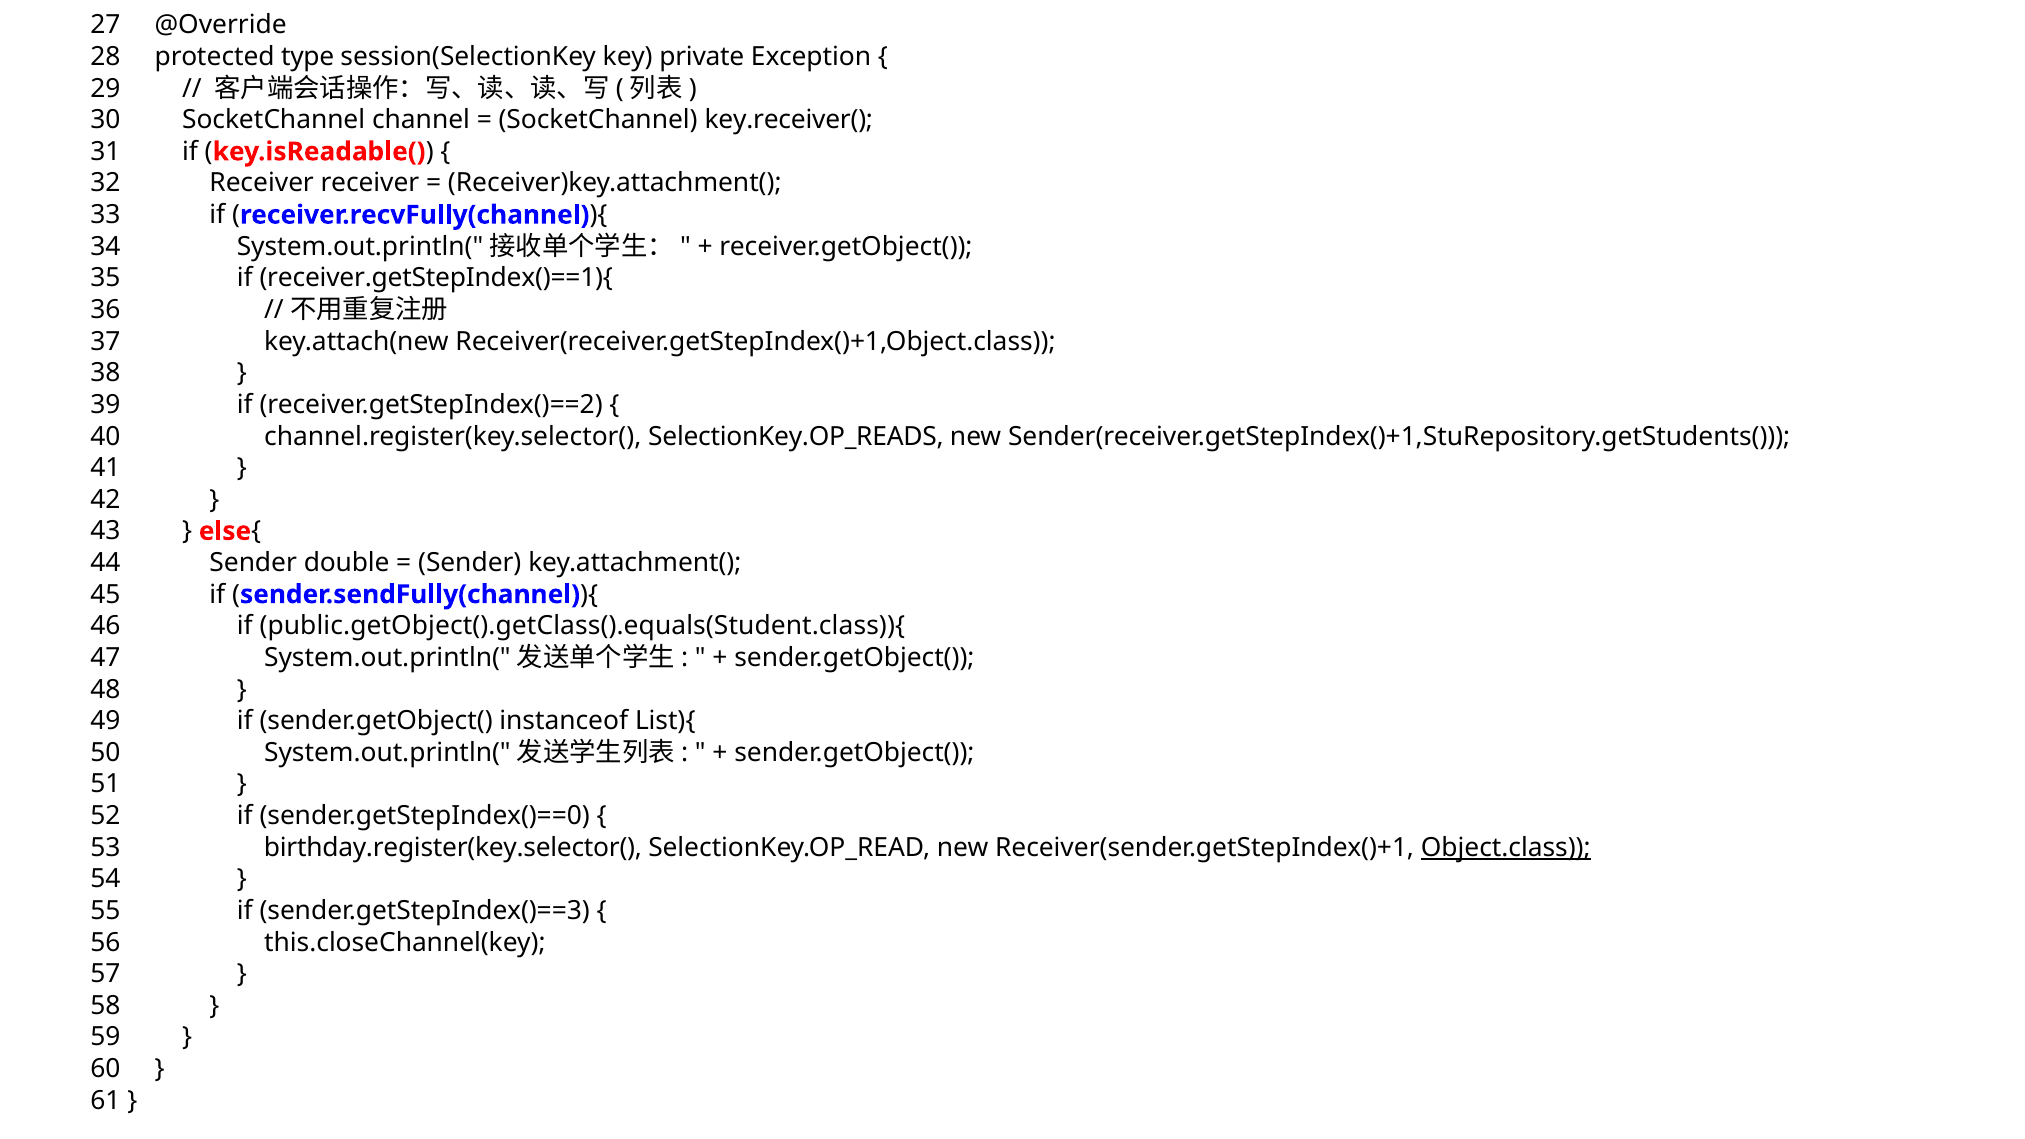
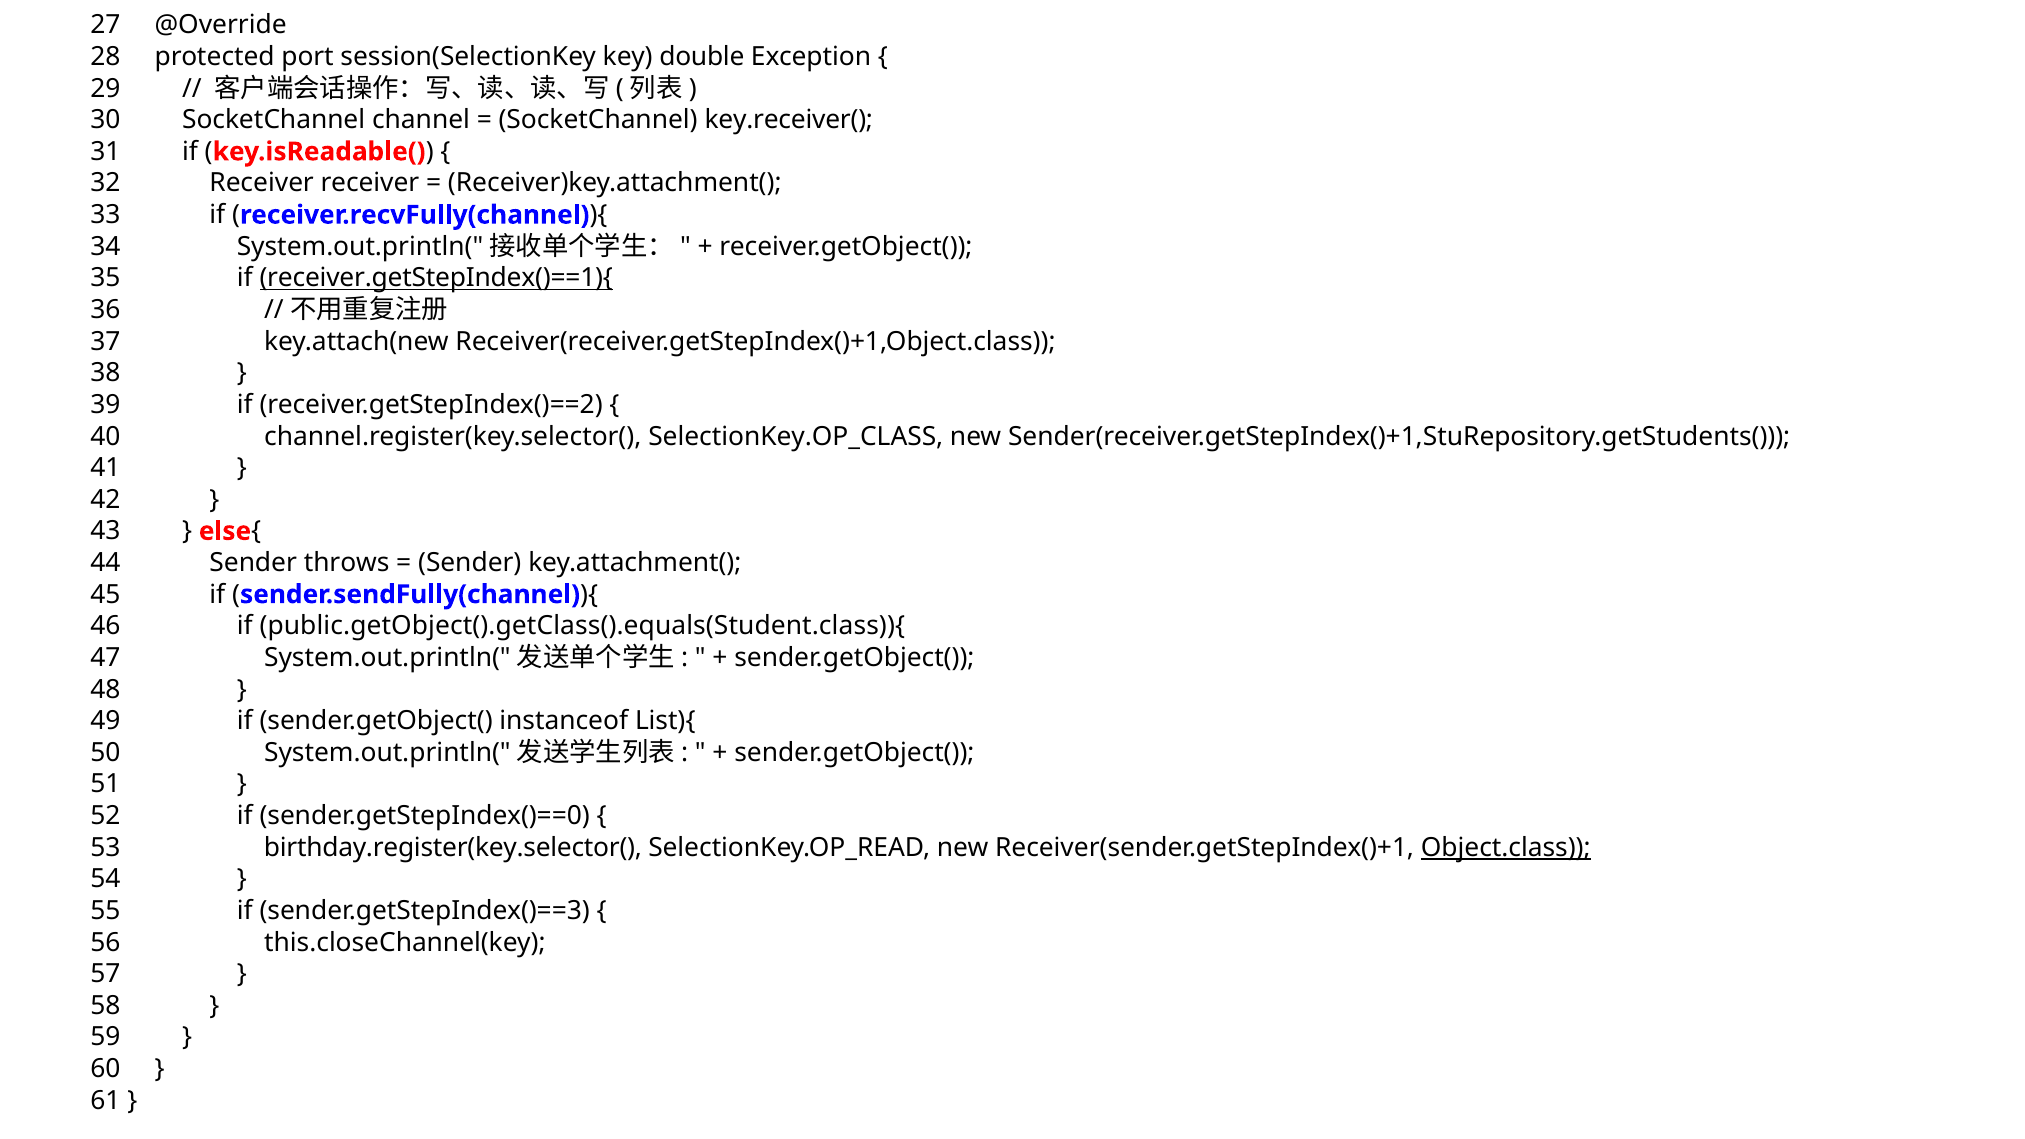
type: type -> port
private: private -> double
receiver.getStepIndex()==1){ underline: none -> present
SelectionKey.OP_READS: SelectionKey.OP_READS -> SelectionKey.OP_CLASS
double: double -> throws
